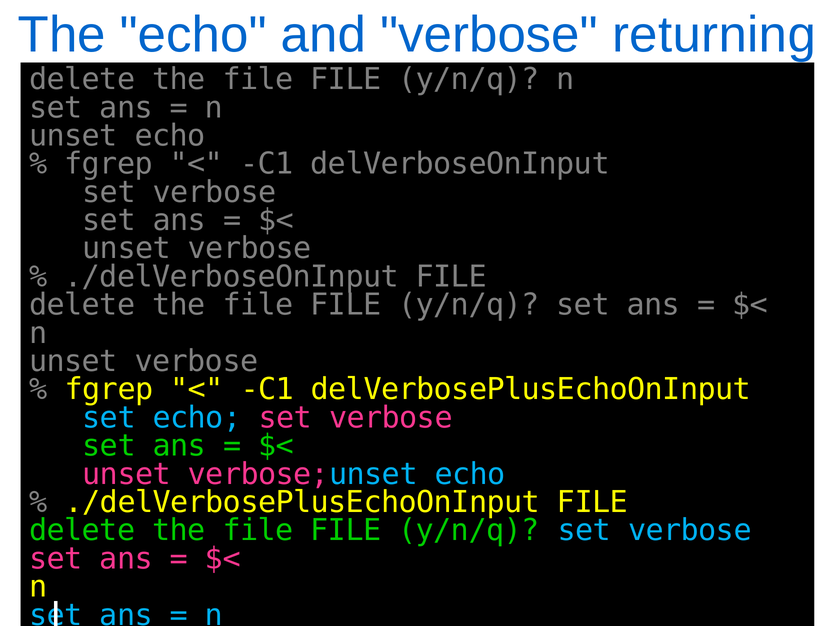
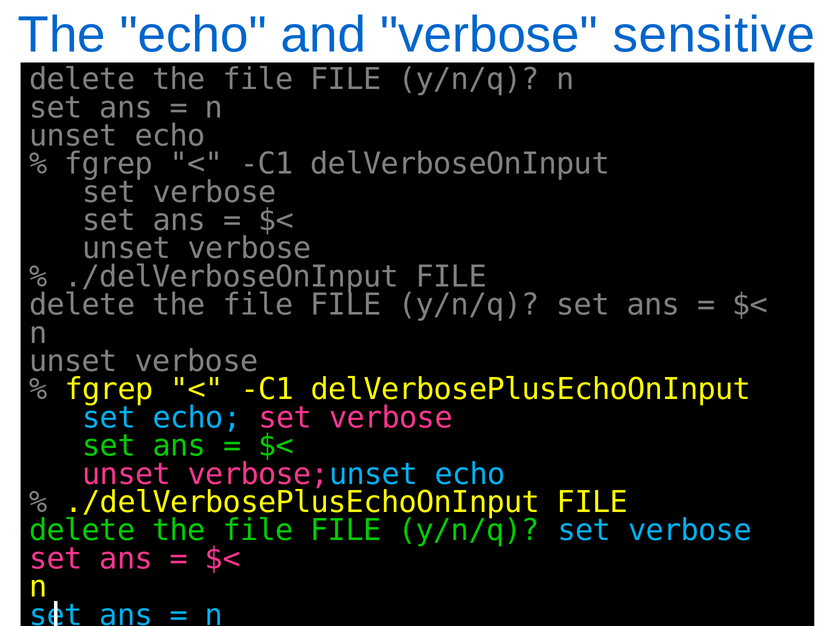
returning: returning -> sensitive
